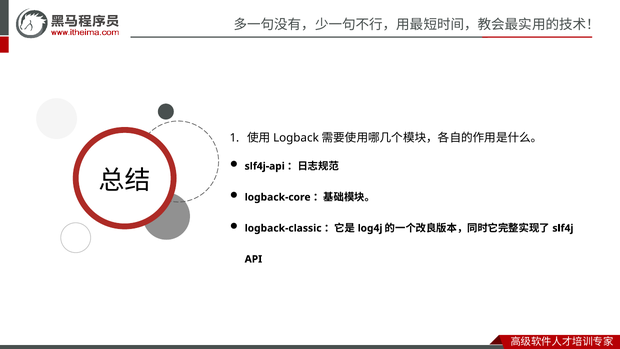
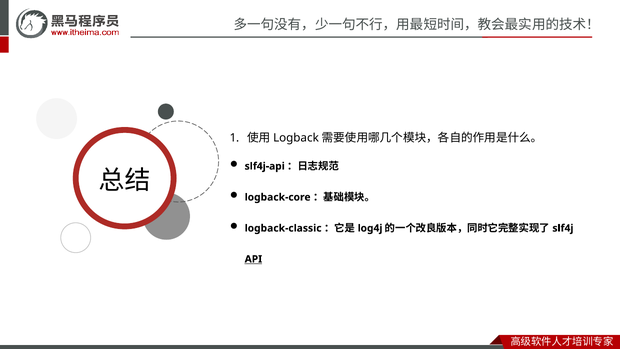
API underline: none -> present
